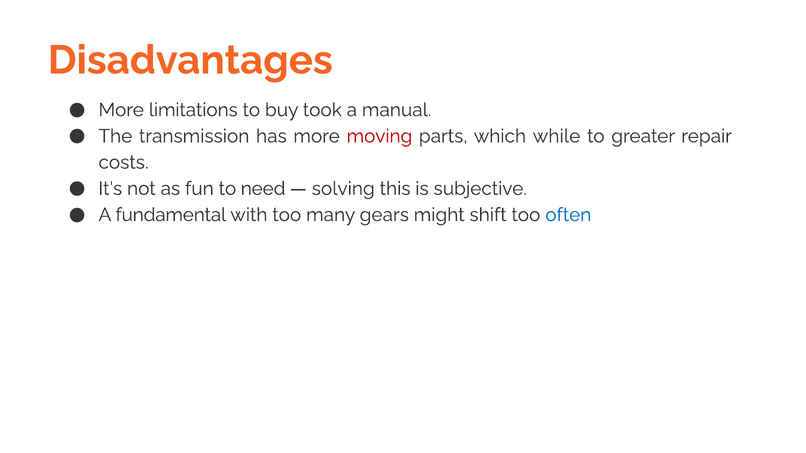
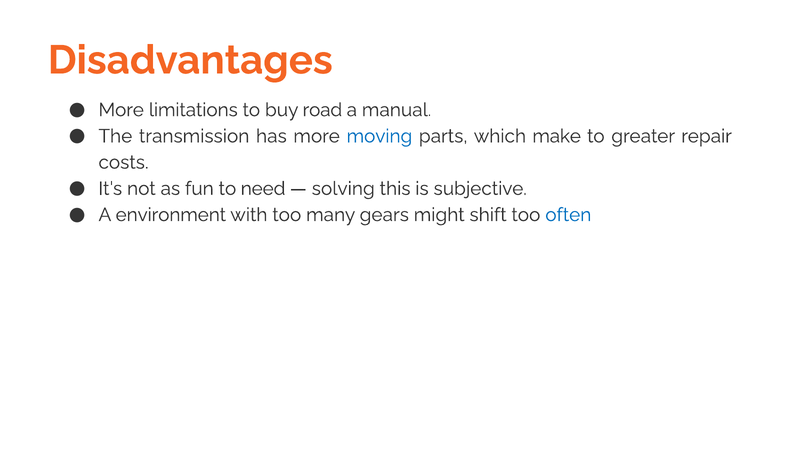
took: took -> road
moving colour: red -> blue
while: while -> make
fundamental: fundamental -> environment
